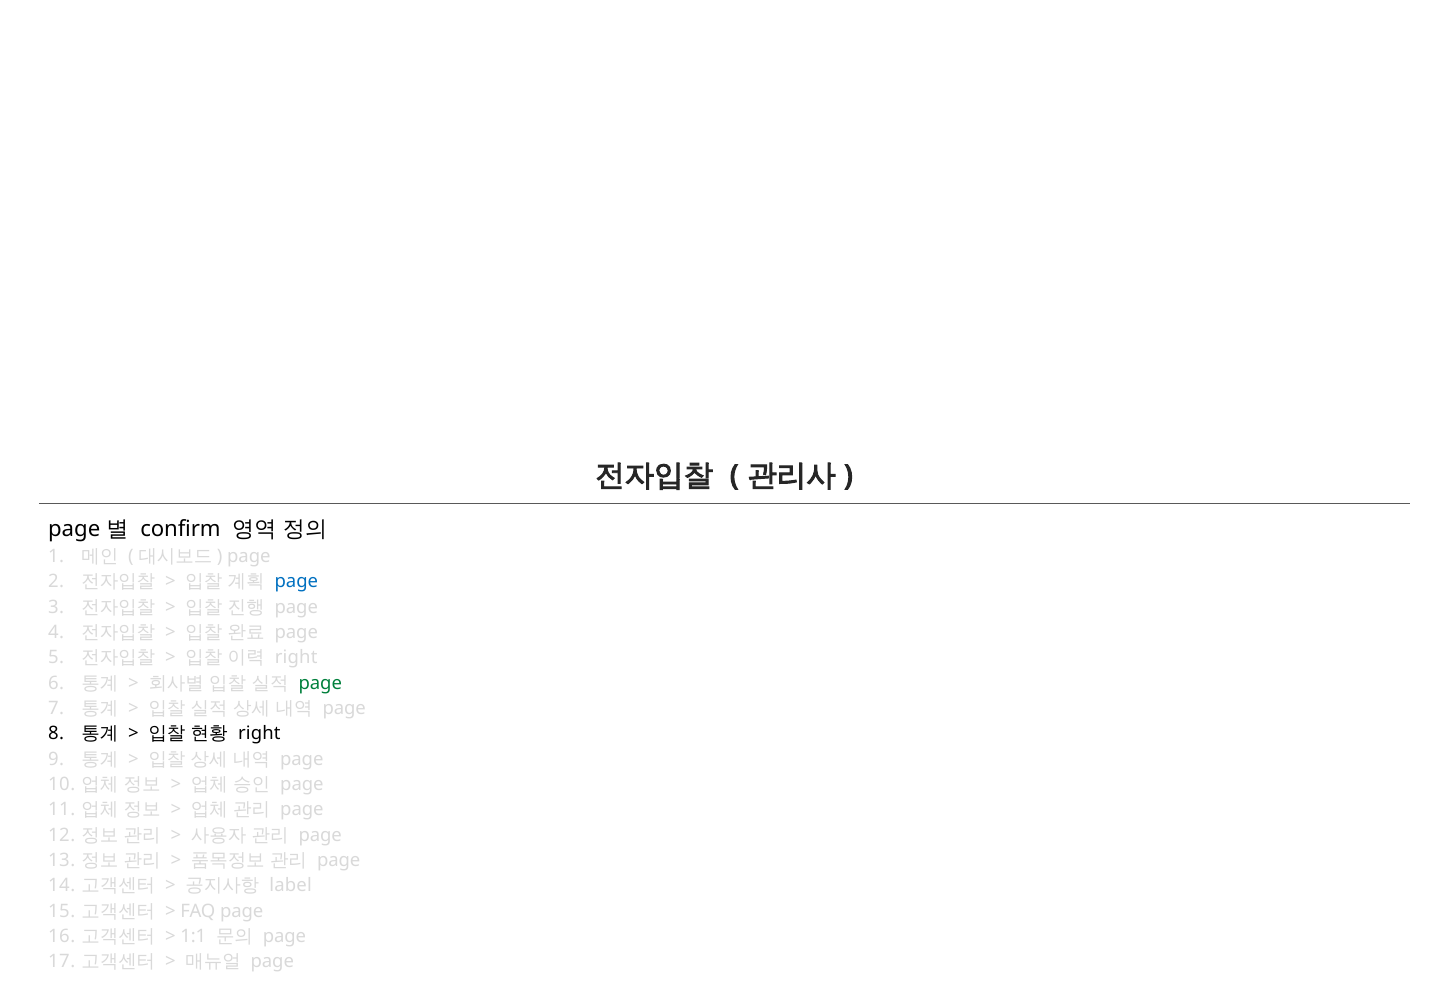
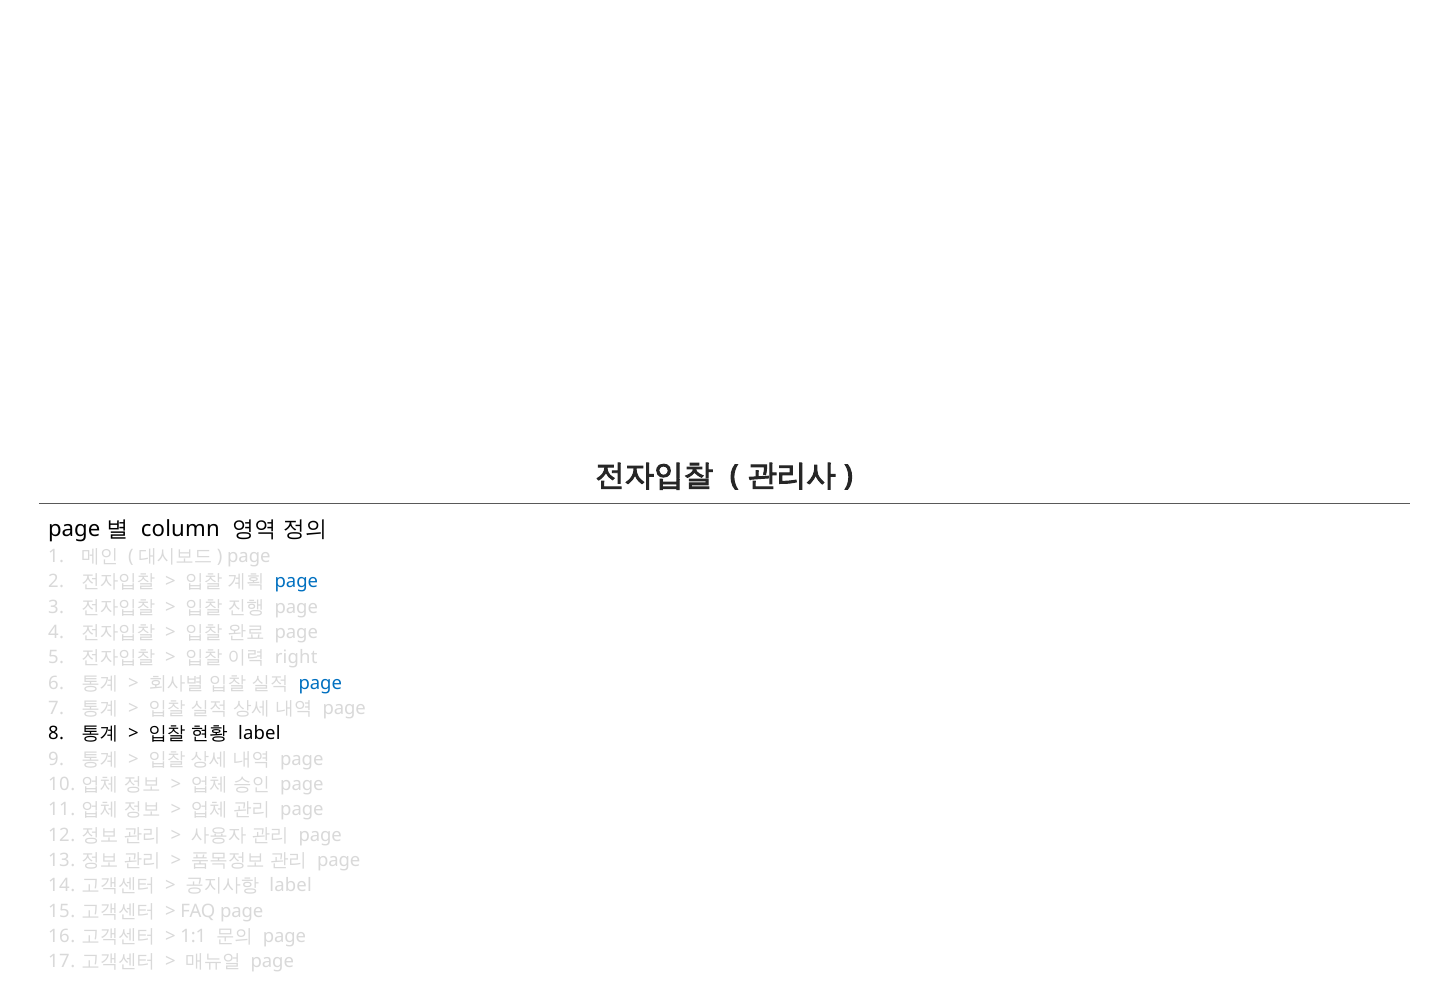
confirm: confirm -> column
page at (320, 683) colour: green -> blue
right at (259, 734): right -> label
